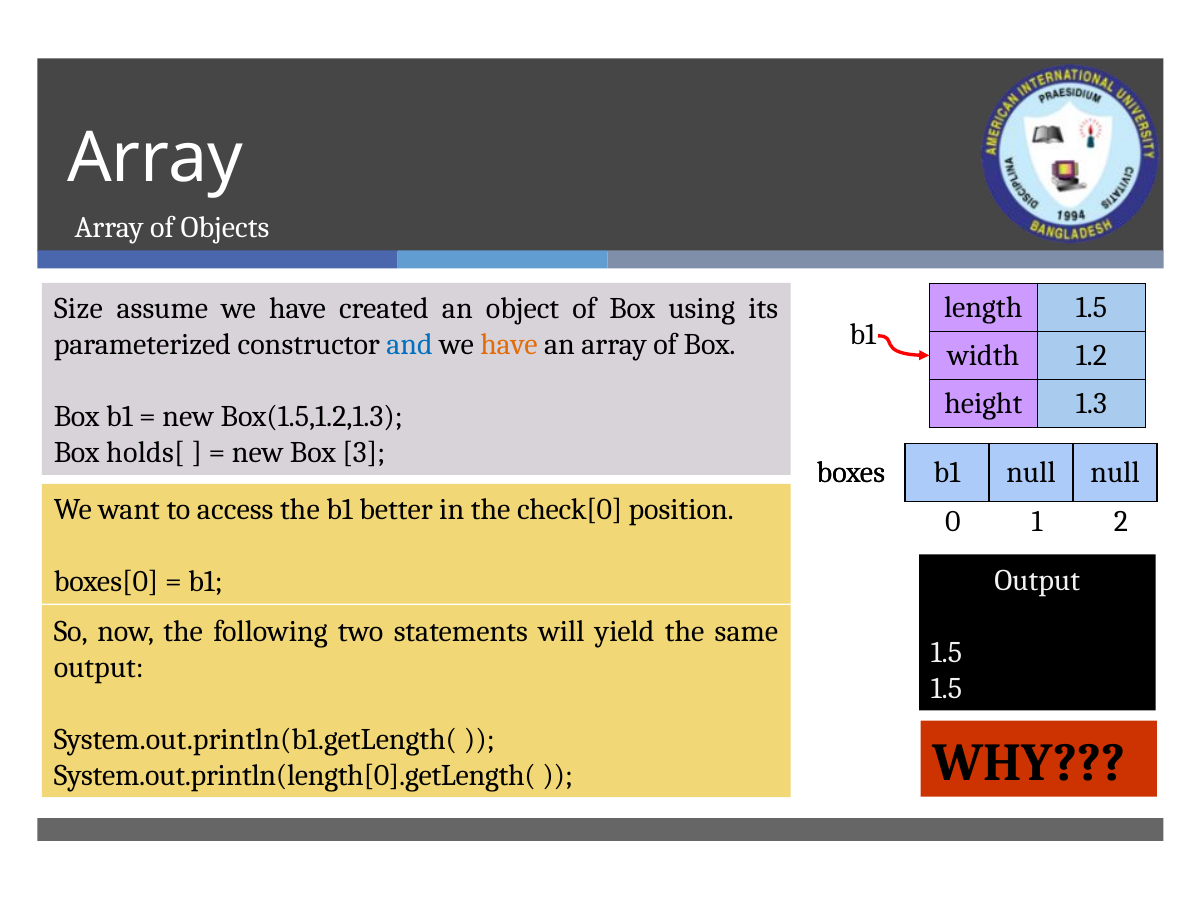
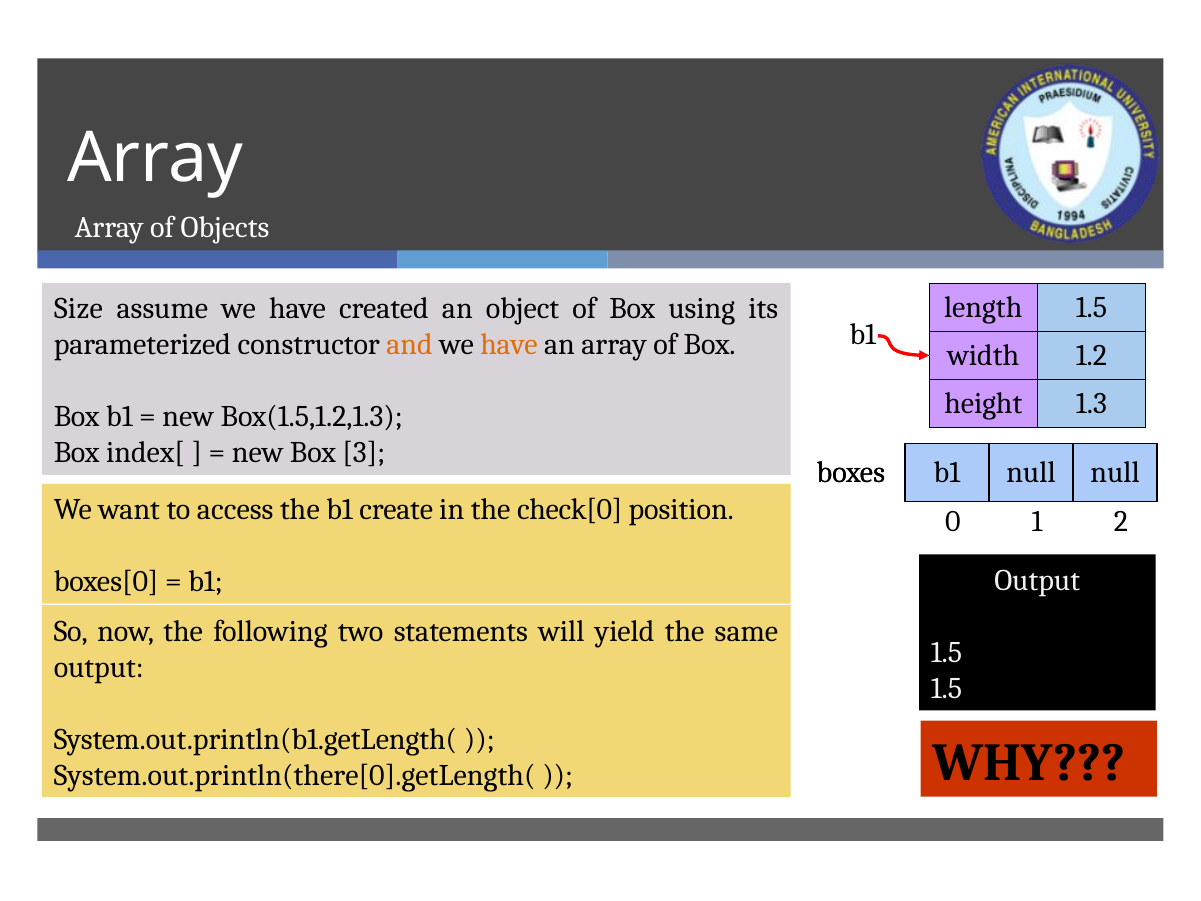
and colour: blue -> orange
holds[: holds[ -> index[
better: better -> create
System.out.println(length[0].getLength(: System.out.println(length[0].getLength( -> System.out.println(there[0].getLength(
